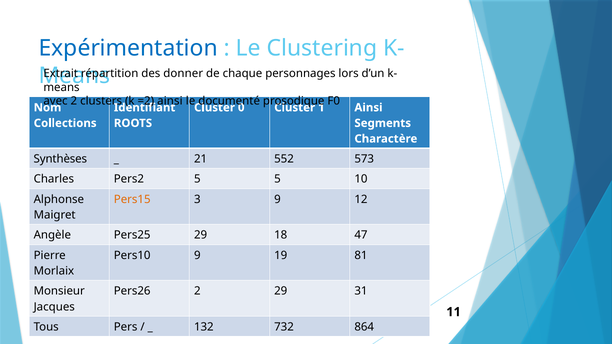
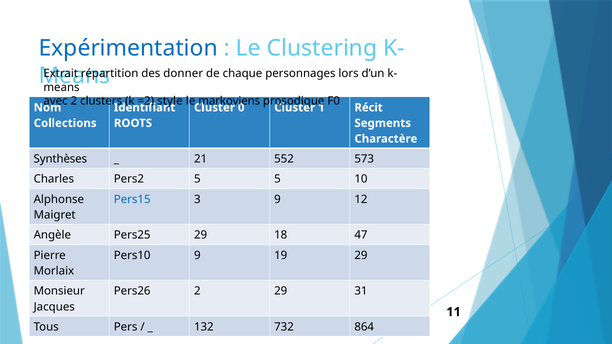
=2 ainsi: ainsi -> style
documenté: documenté -> markoviens
1 Ainsi: Ainsi -> Récit
Pers15 colour: orange -> blue
19 81: 81 -> 29
